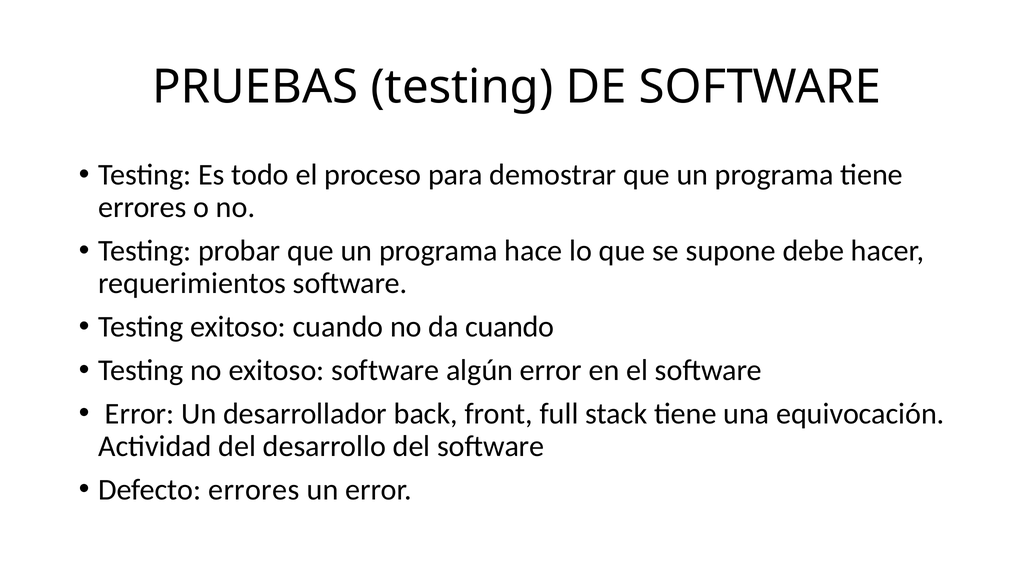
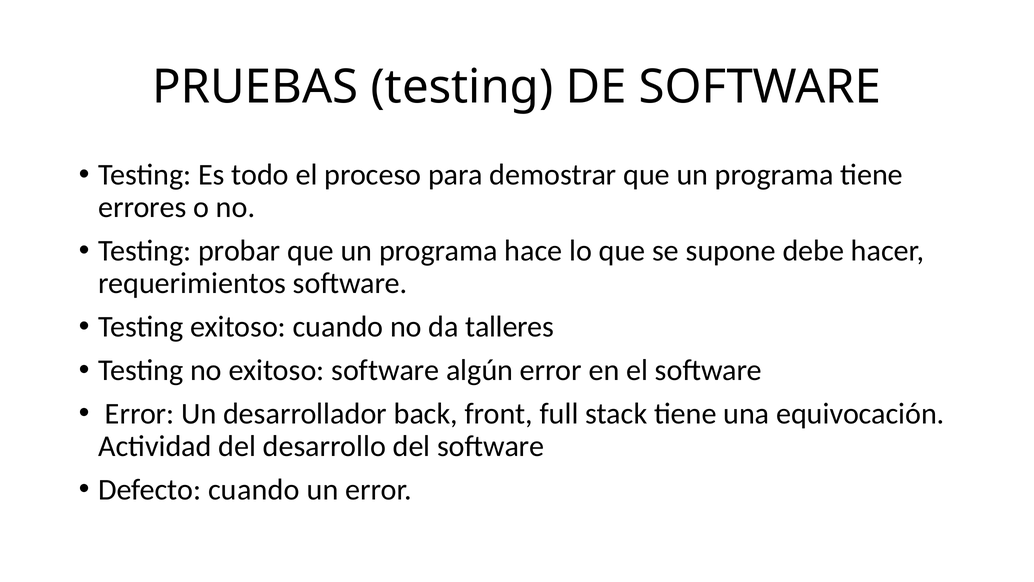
da cuando: cuando -> talleres
Defecto errores: errores -> cuando
